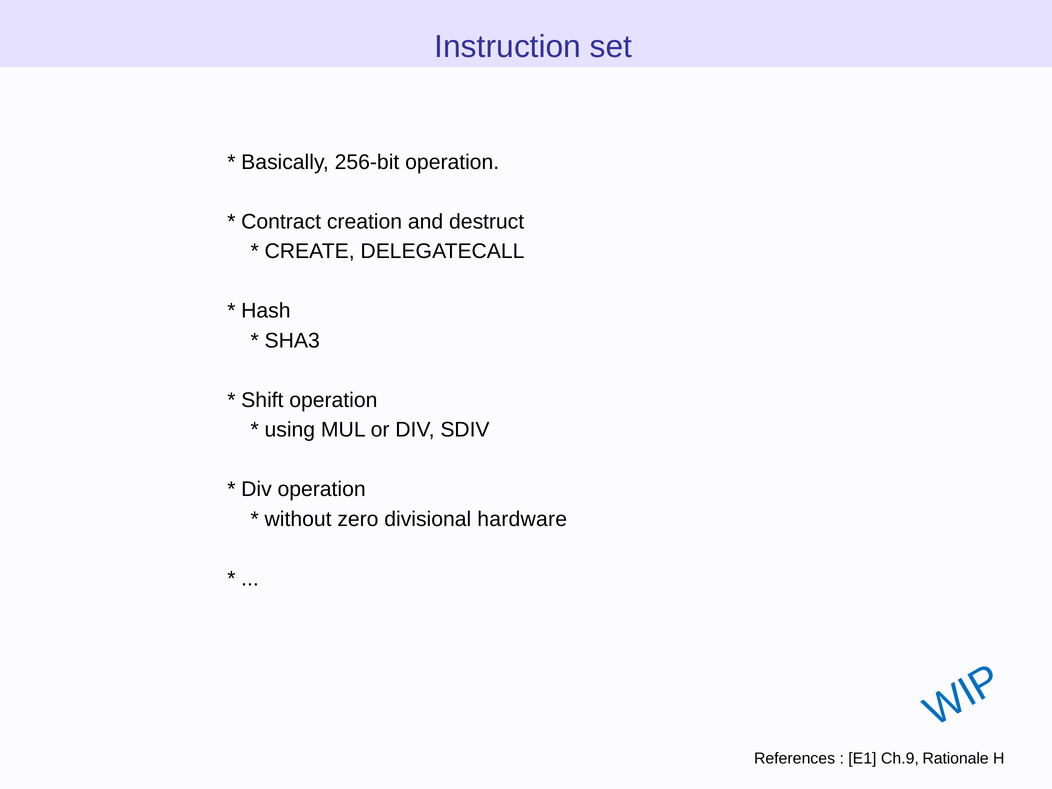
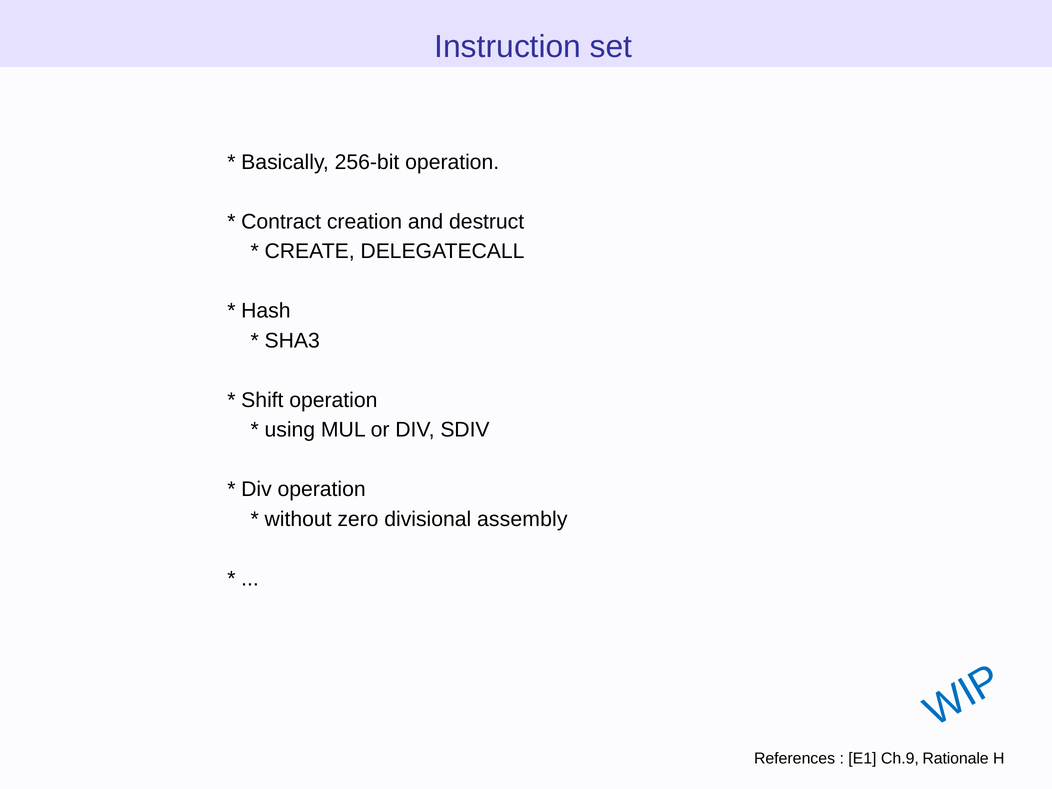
hardware: hardware -> assembly
